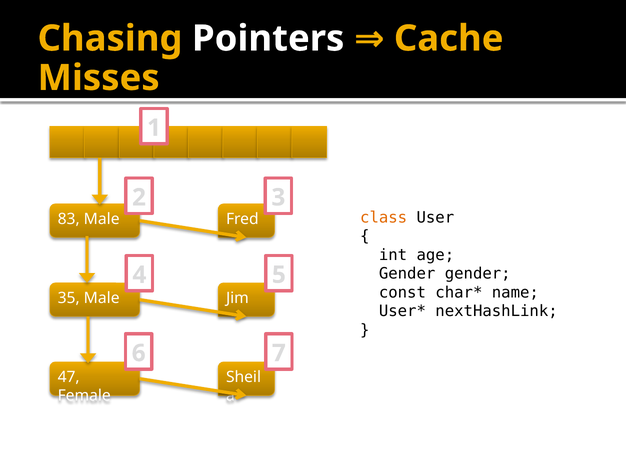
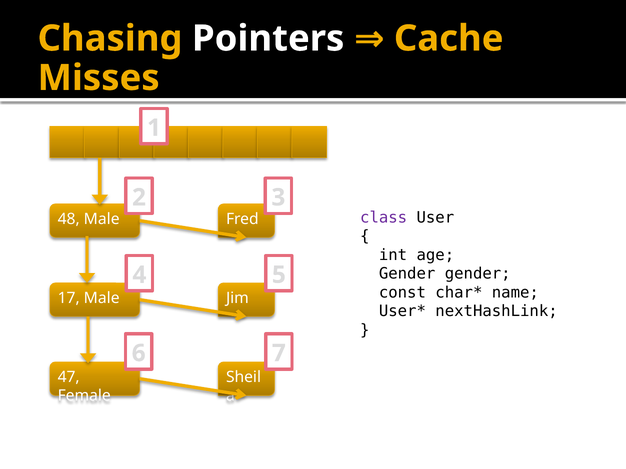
class colour: orange -> purple
83: 83 -> 48
35: 35 -> 17
